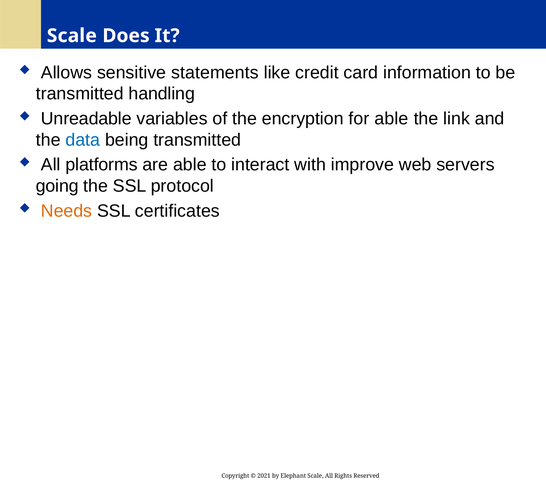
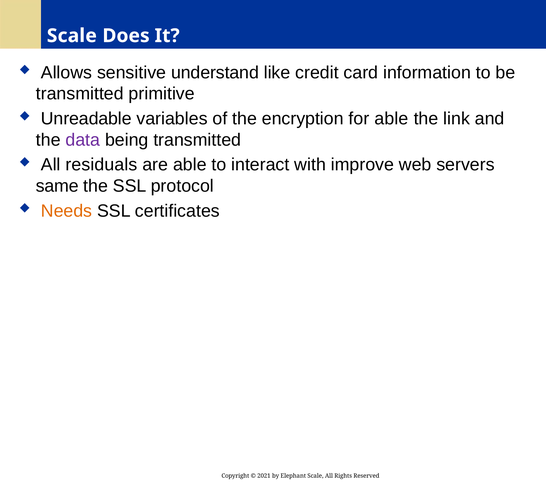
statements: statements -> understand
handling: handling -> primitive
data colour: blue -> purple
platforms: platforms -> residuals
going: going -> same
